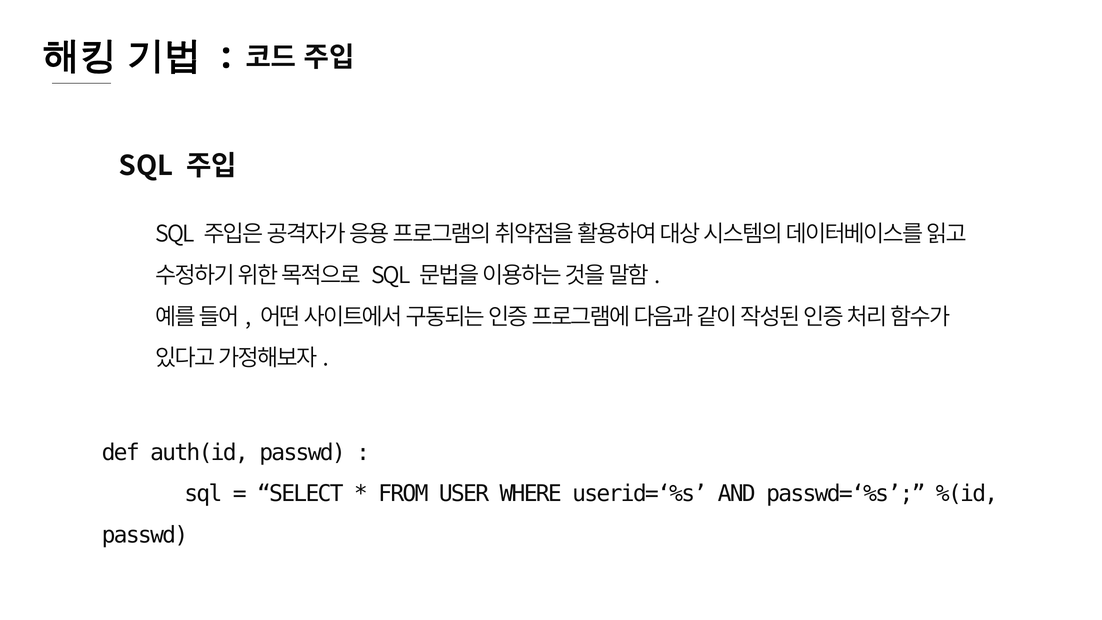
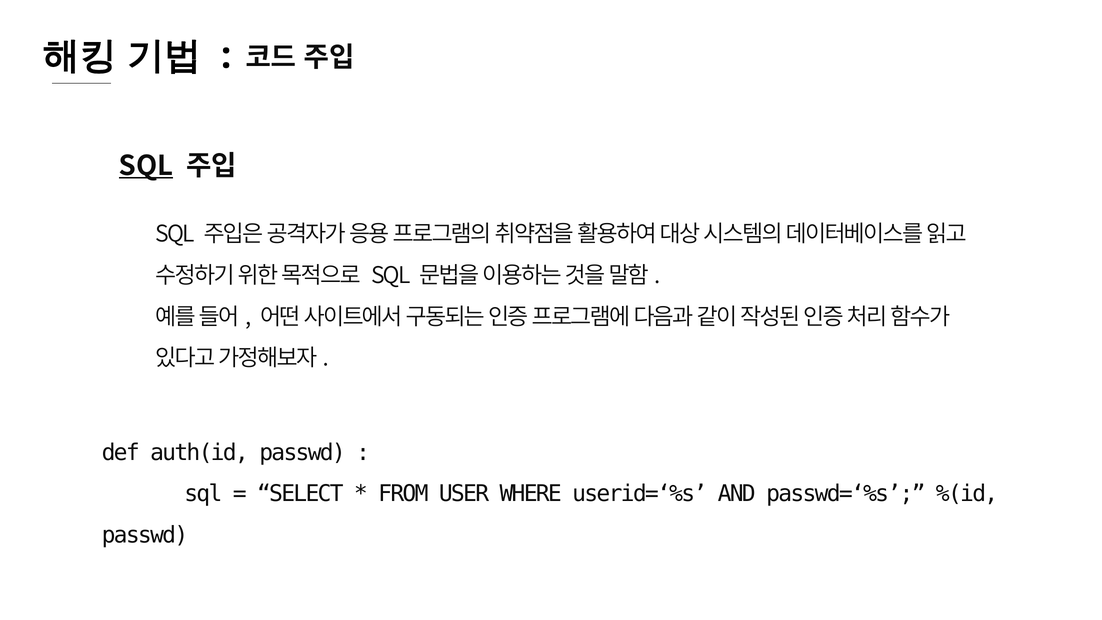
SQL at (146, 166) underline: none -> present
